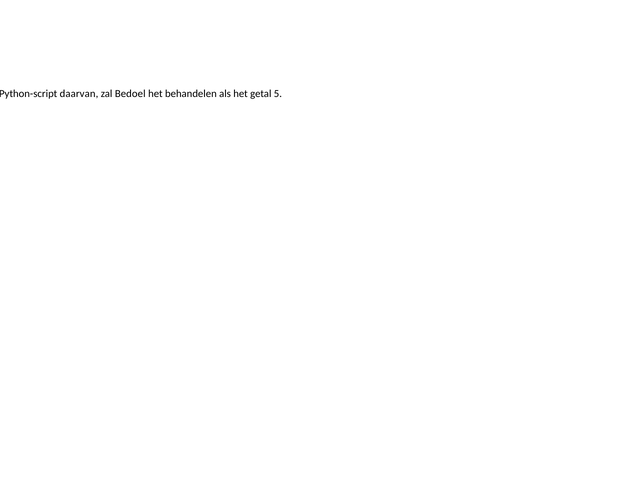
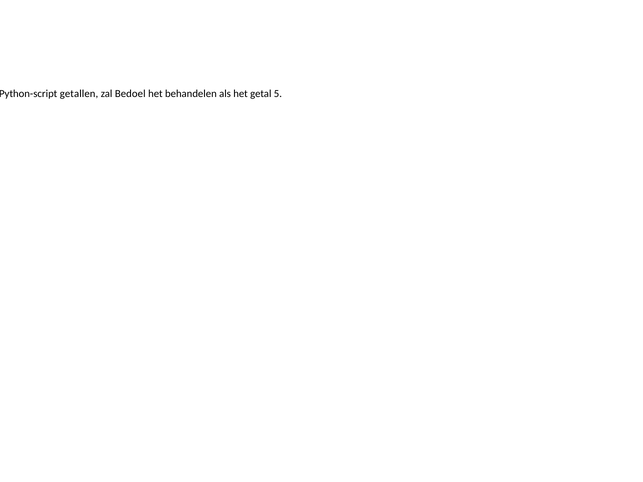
daarvan: daarvan -> getallen
